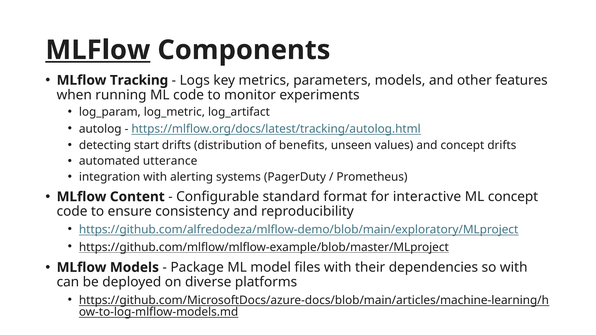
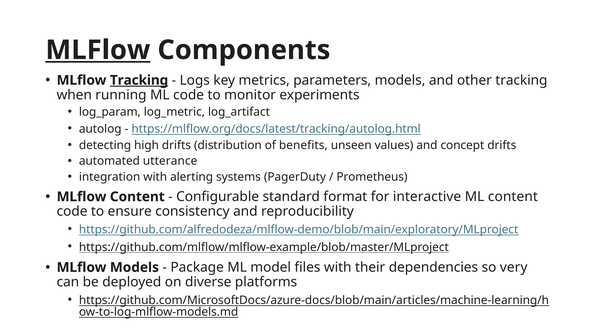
Tracking at (139, 80) underline: none -> present
other features: features -> tracking
start: start -> high
ML concept: concept -> content
so with: with -> very
